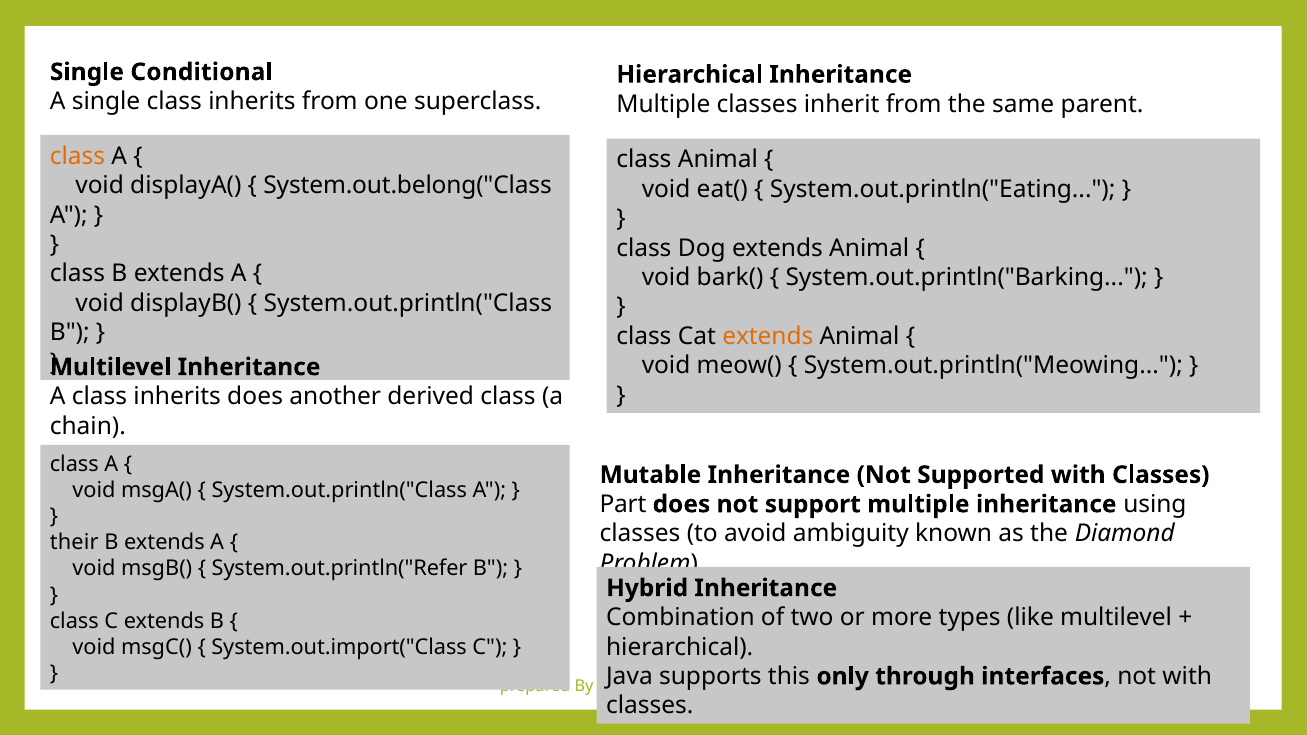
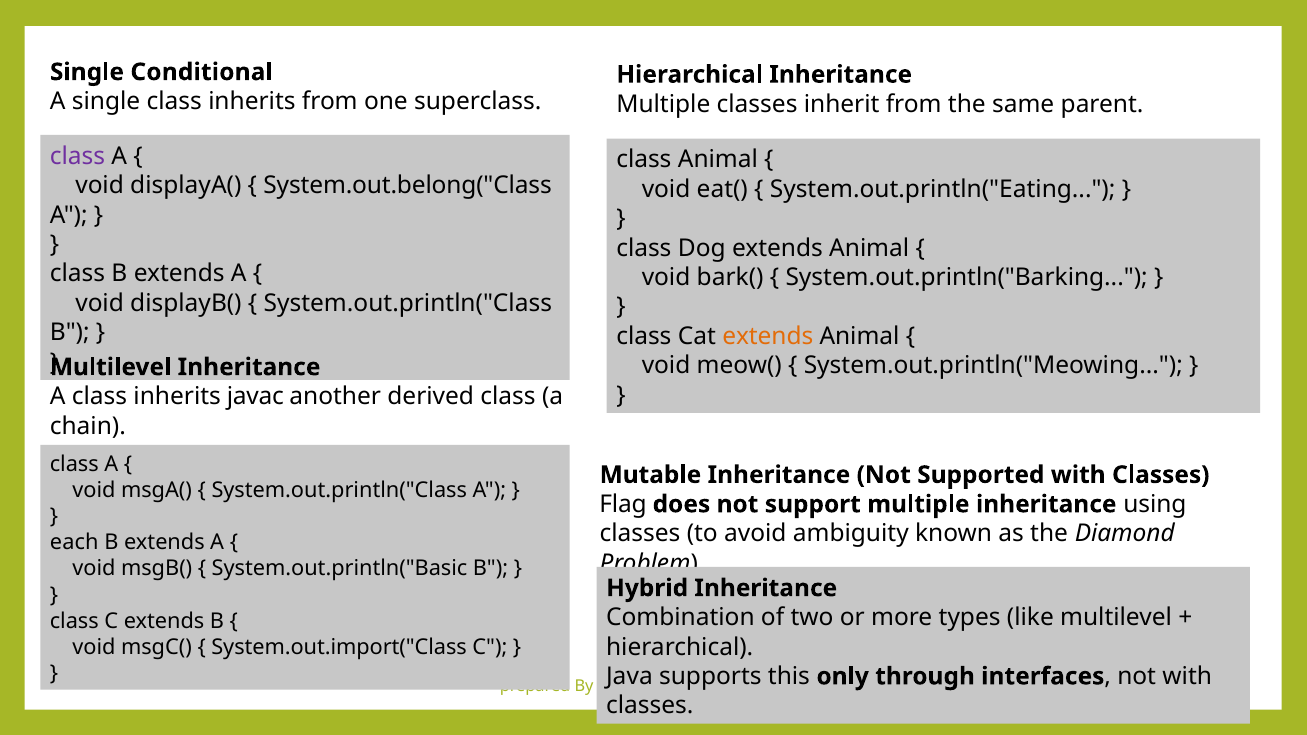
class at (77, 156) colour: orange -> purple
inherits does: does -> javac
Part: Part -> Flag
their: their -> each
System.out.println("Refer: System.out.println("Refer -> System.out.println("Basic
